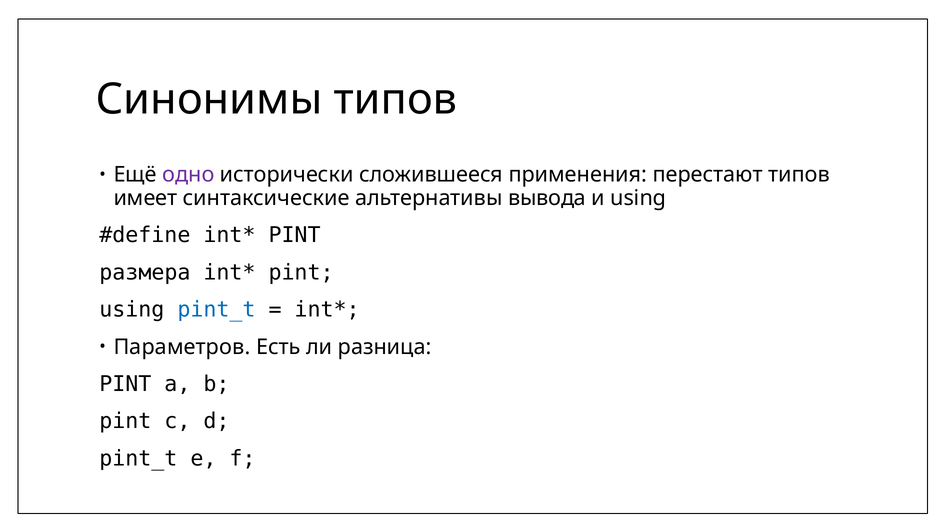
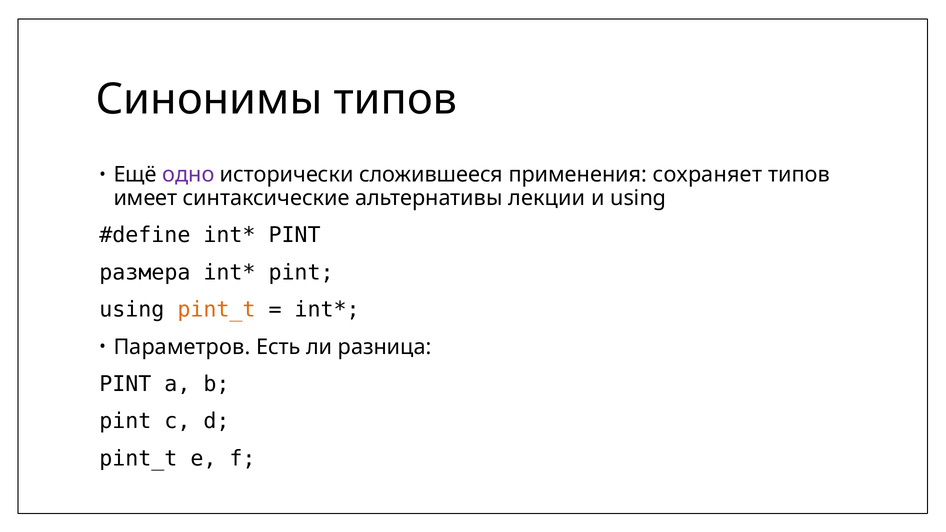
перестают: перестают -> сохраняет
вывода: вывода -> лекции
pint_t at (216, 310) colour: blue -> orange
